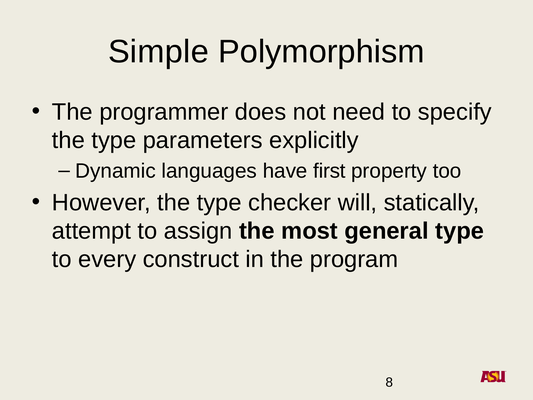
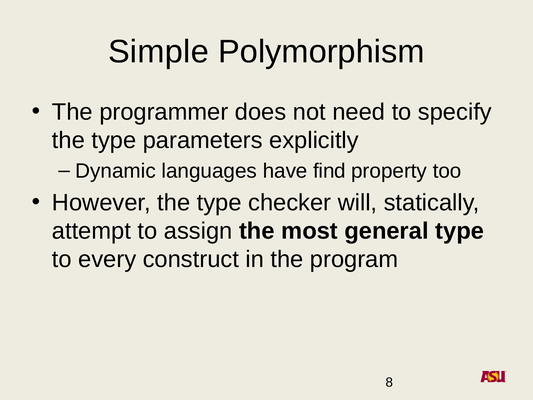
first: first -> find
